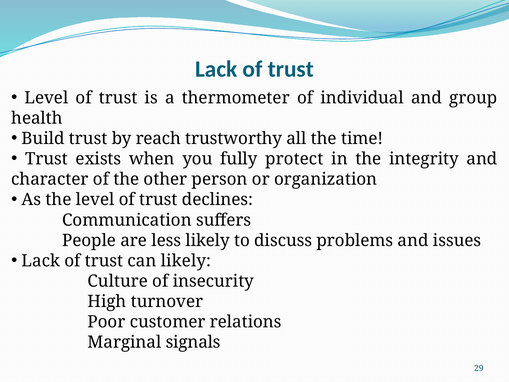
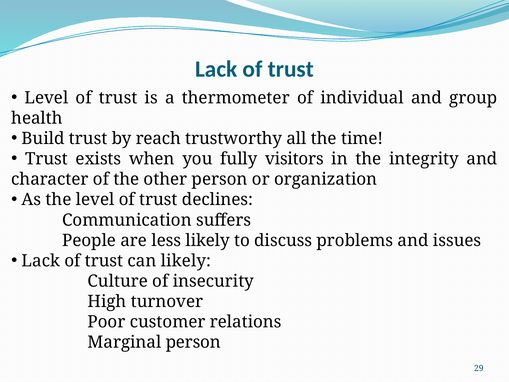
protect: protect -> visitors
Marginal signals: signals -> person
